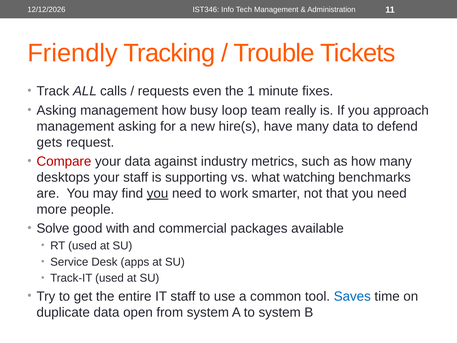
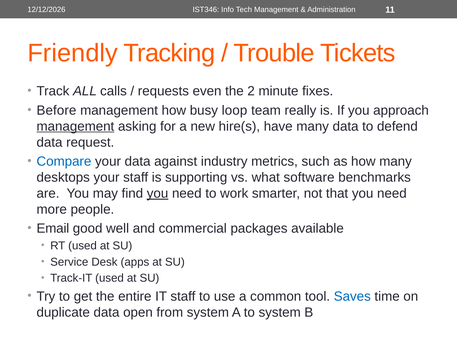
1: 1 -> 2
Asking at (57, 110): Asking -> Before
management at (75, 126) underline: none -> present
gets at (49, 142): gets -> data
Compare colour: red -> blue
watching: watching -> software
Solve: Solve -> Email
with: with -> well
